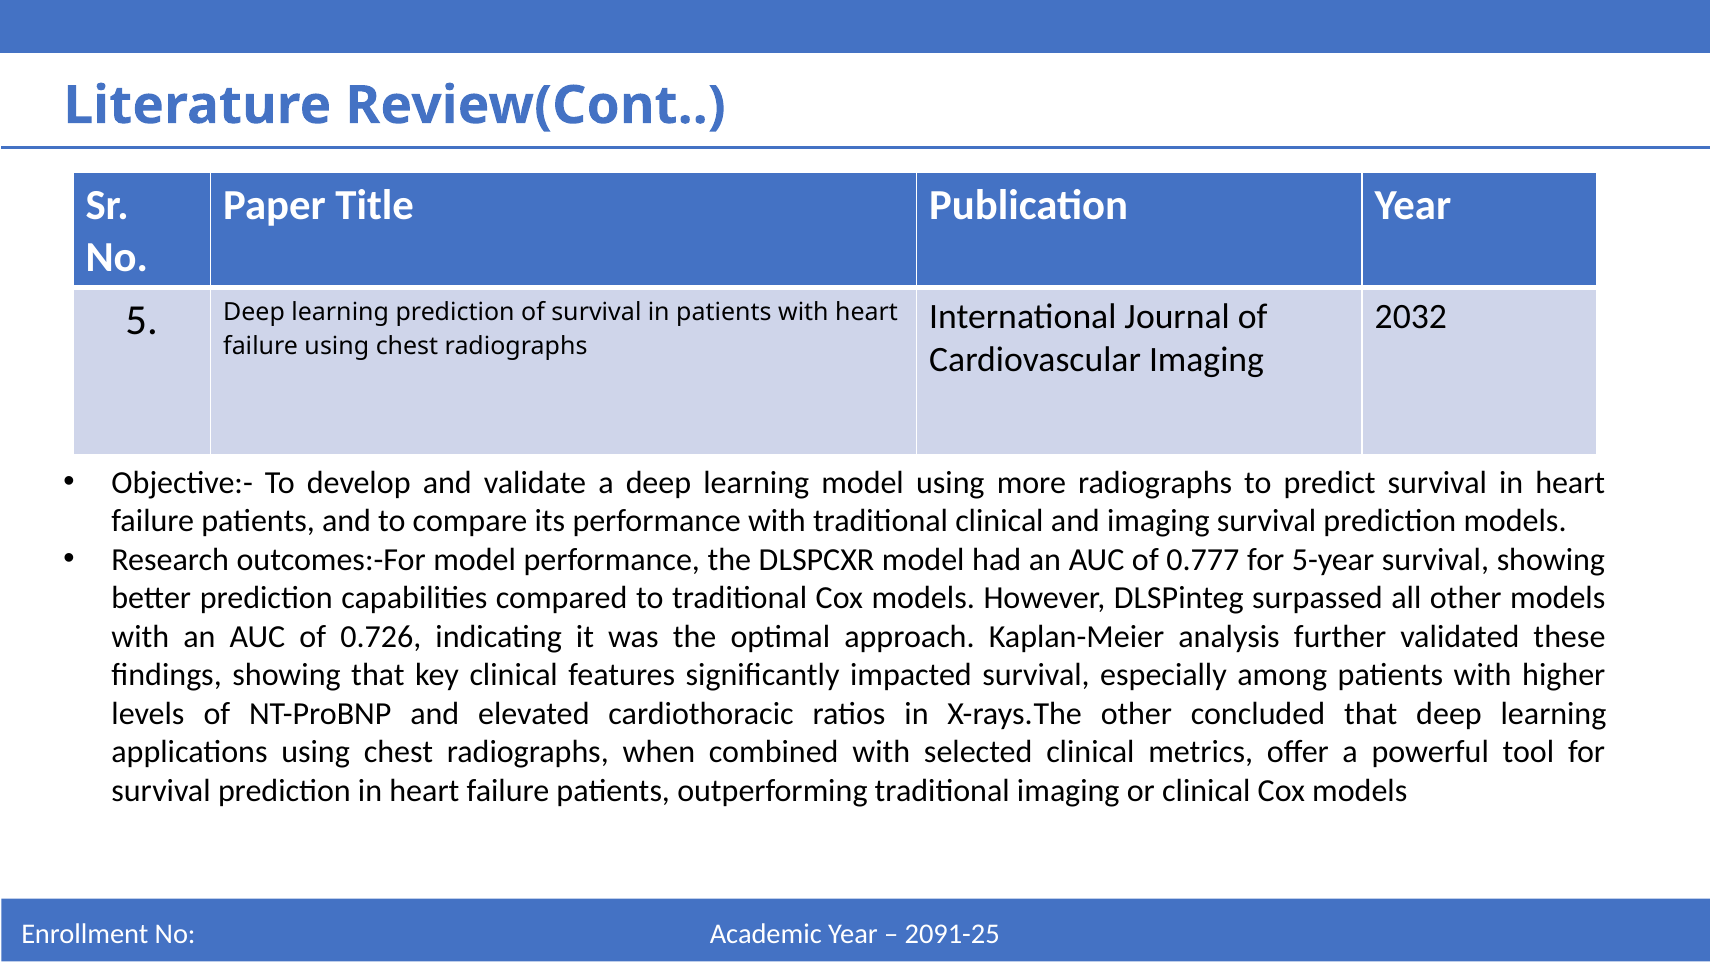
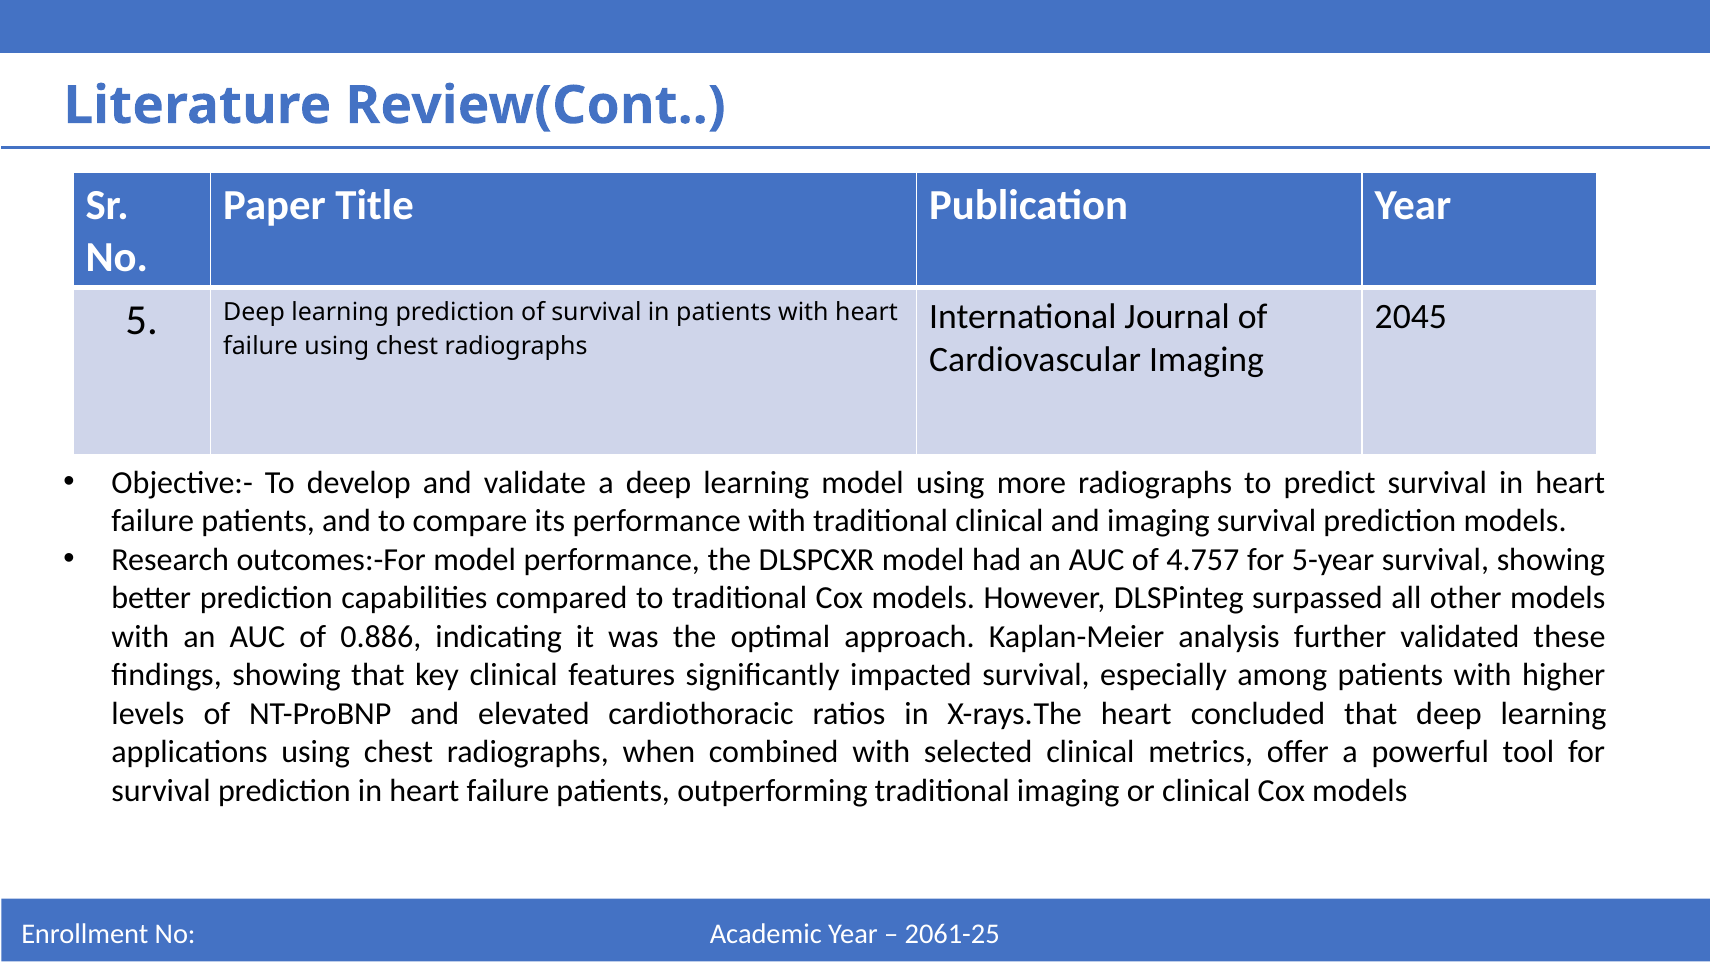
2032: 2032 -> 2045
0.777: 0.777 -> 4.757
0.726: 0.726 -> 0.886
X-rays.The other: other -> heart
2091-25: 2091-25 -> 2061-25
